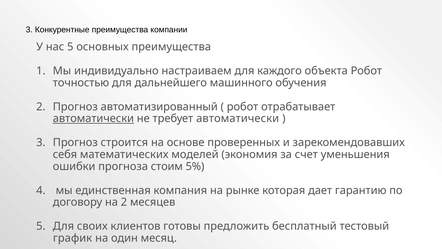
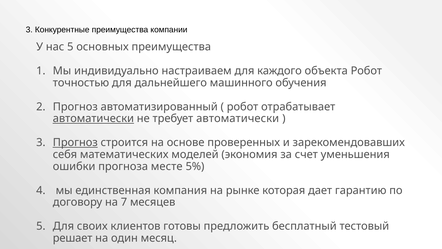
Прогноз at (75, 142) underline: none -> present
стоим: стоим -> месте
на 2: 2 -> 7
график: график -> решает
